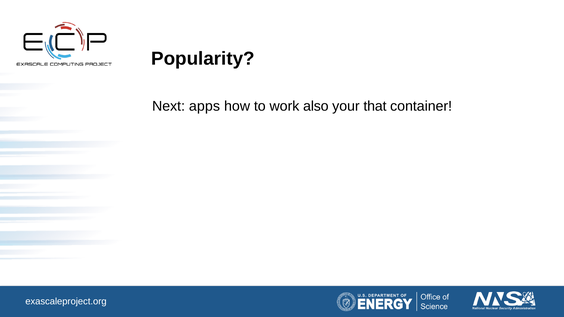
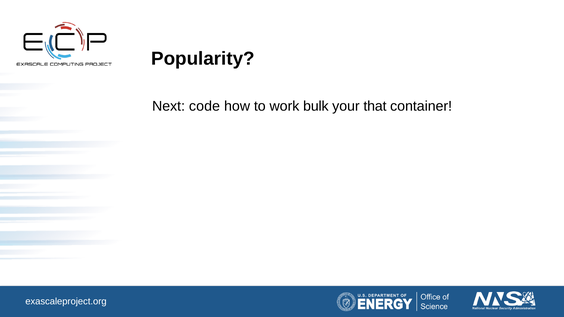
apps: apps -> code
also: also -> bulk
